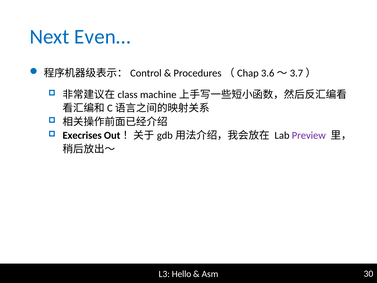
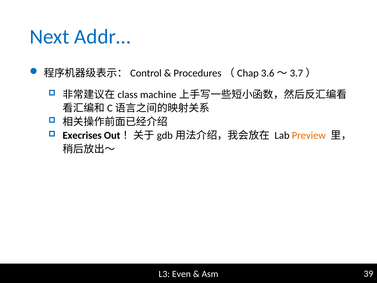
Even…: Even… -> Addr…
Preview colour: purple -> orange
Hello: Hello -> Even
30: 30 -> 39
